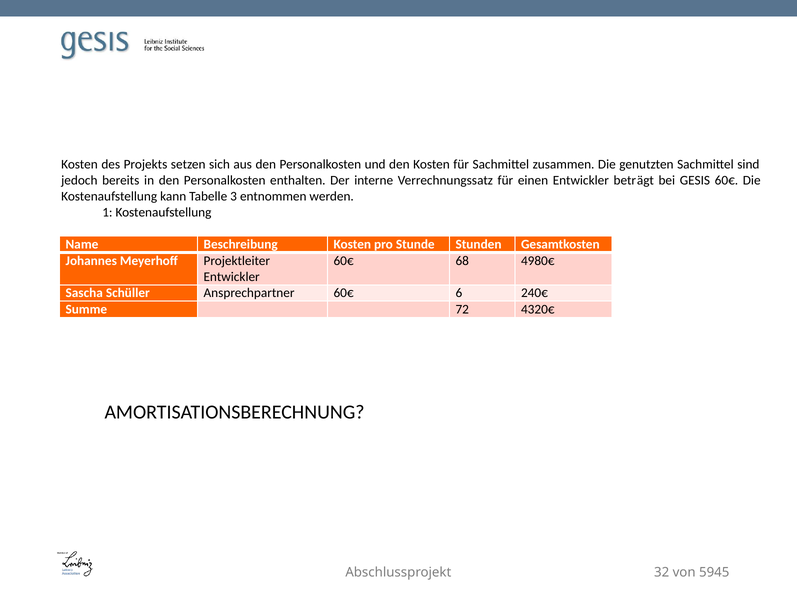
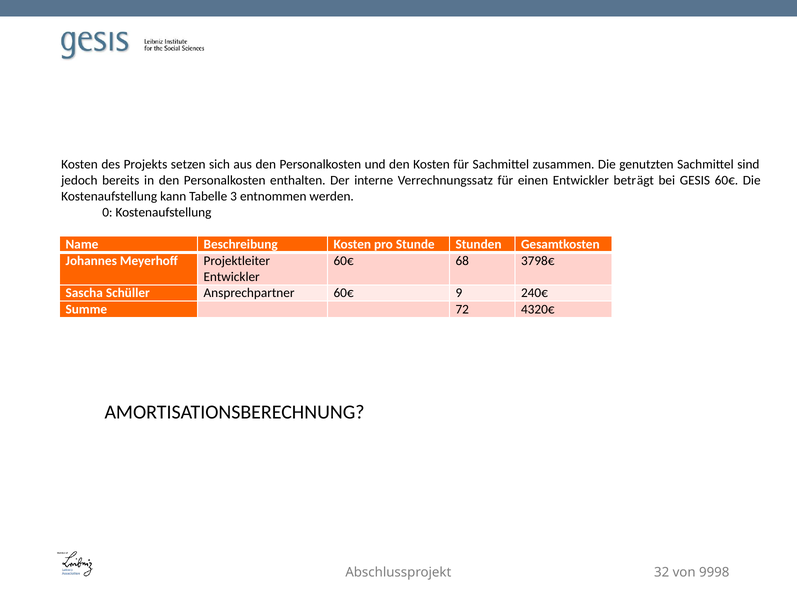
1: 1 -> 0
4980€: 4980€ -> 3798€
6: 6 -> 9
5945: 5945 -> 9998
